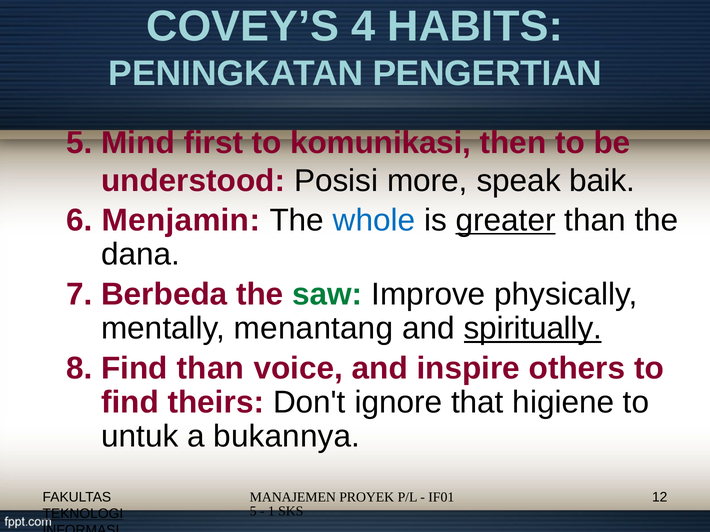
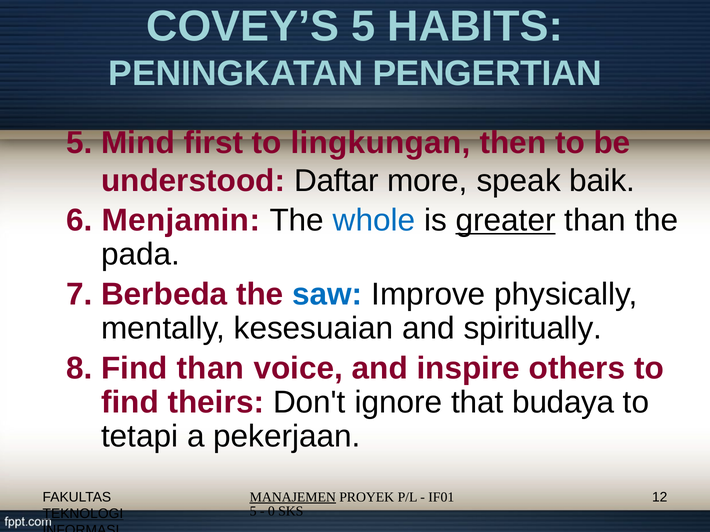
COVEY’S 4: 4 -> 5
komunikasi: komunikasi -> lingkungan
Posisi: Posisi -> Daftar
dana: dana -> pada
saw colour: green -> blue
menantang: menantang -> kesesuaian
spiritually underline: present -> none
higiene: higiene -> budaya
untuk: untuk -> tetapi
bukannya: bukannya -> pekerjaan
MANAJEMEN underline: none -> present
1: 1 -> 0
